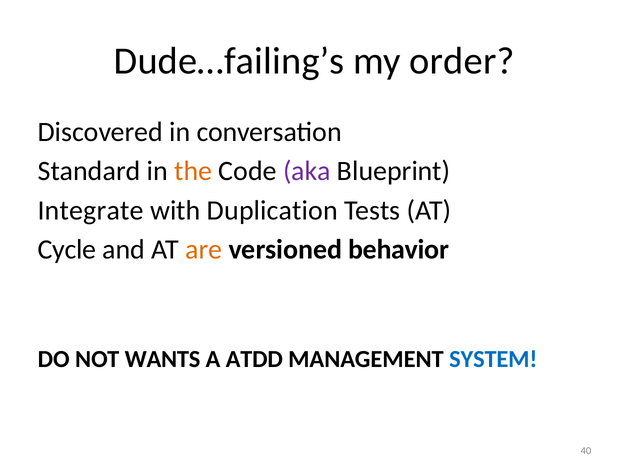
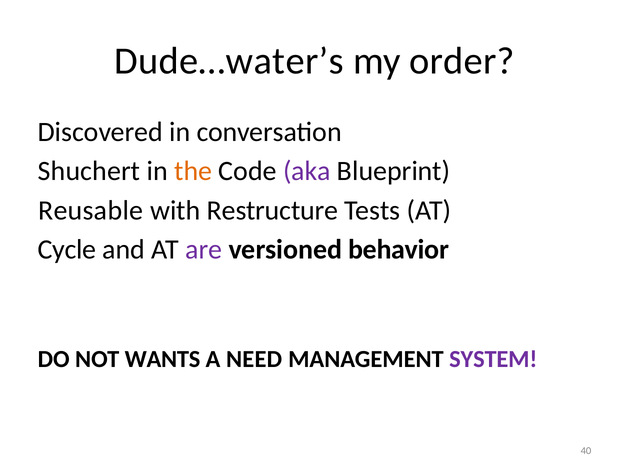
Dude…failing’s: Dude…failing’s -> Dude…water’s
Standard: Standard -> Shuchert
Integrate: Integrate -> Reusable
Duplication: Duplication -> Restructure
are colour: orange -> purple
ATDD: ATDD -> NEED
SYSTEM colour: blue -> purple
